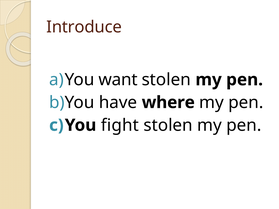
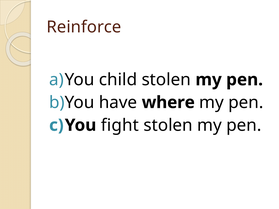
Introduce: Introduce -> Reinforce
want: want -> child
